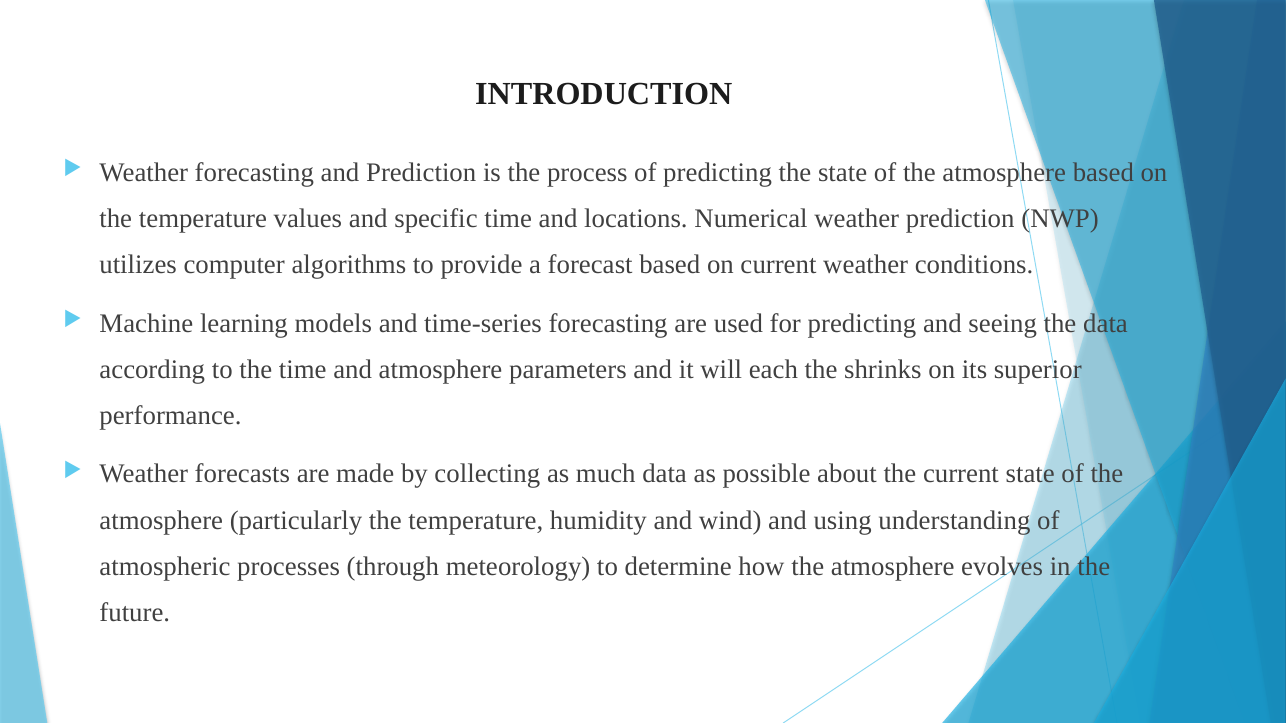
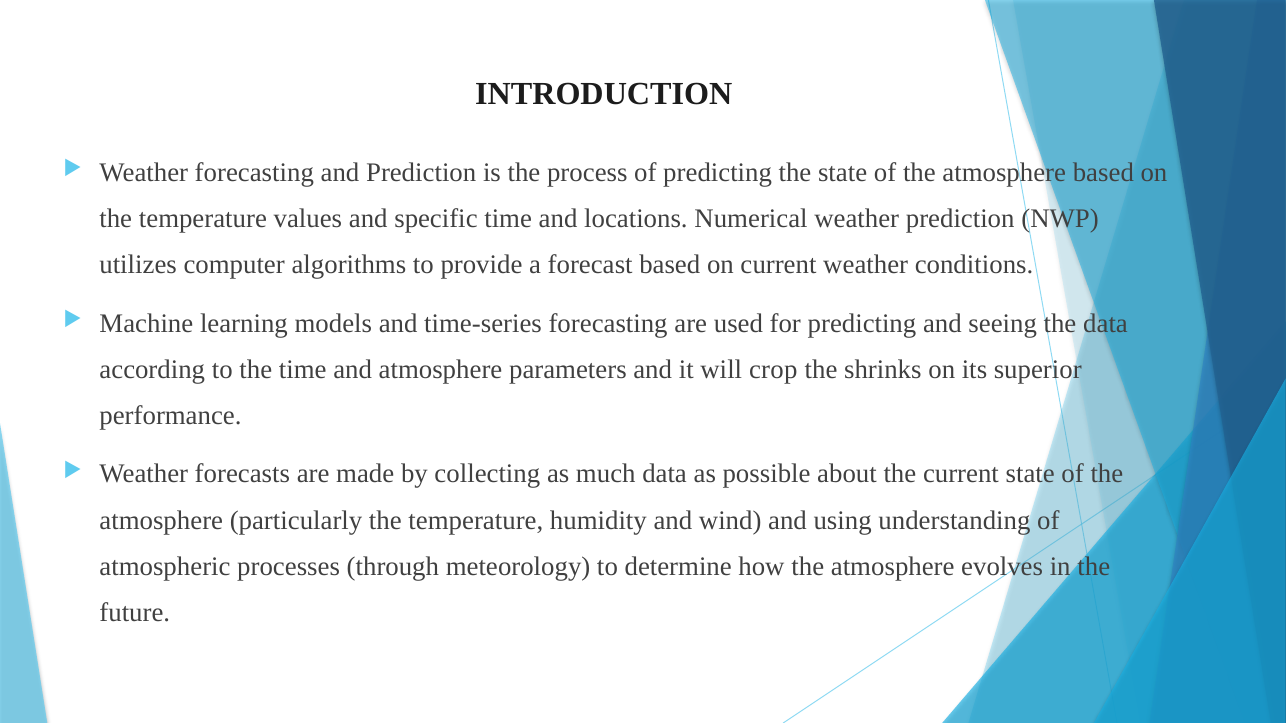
each: each -> crop
